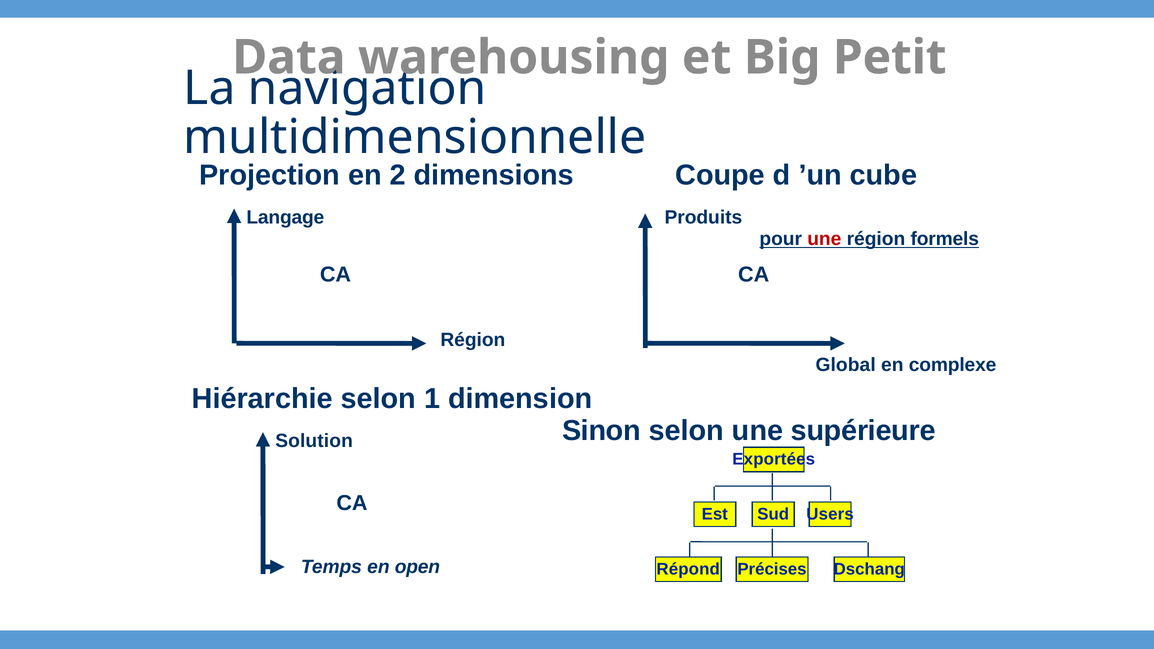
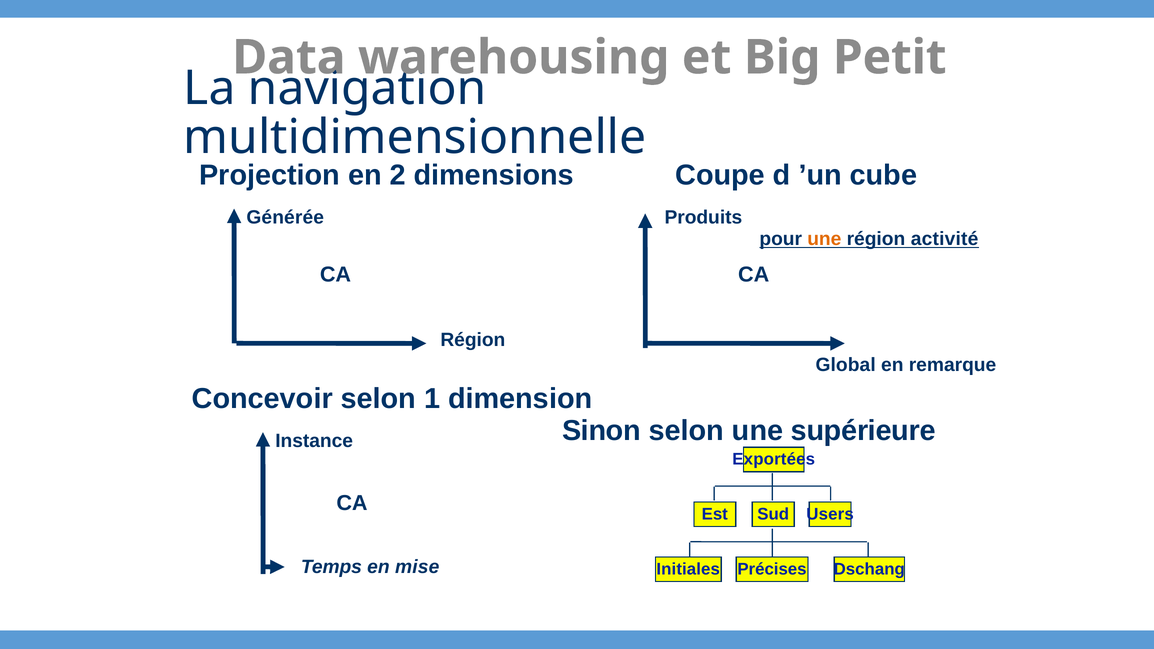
Langage: Langage -> Générée
une at (824, 239) colour: red -> orange
formels: formels -> activité
complexe: complexe -> remarque
Hiérarchie: Hiérarchie -> Concevoir
Solution: Solution -> Instance
open: open -> mise
Répond: Répond -> Initiales
